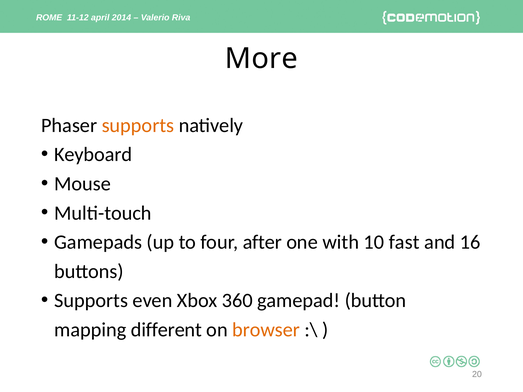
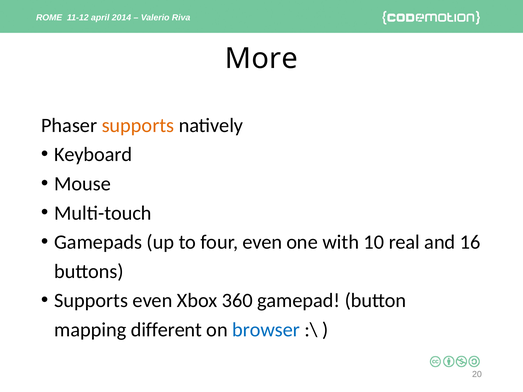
four after: after -> even
fast: fast -> real
browser colour: orange -> blue
